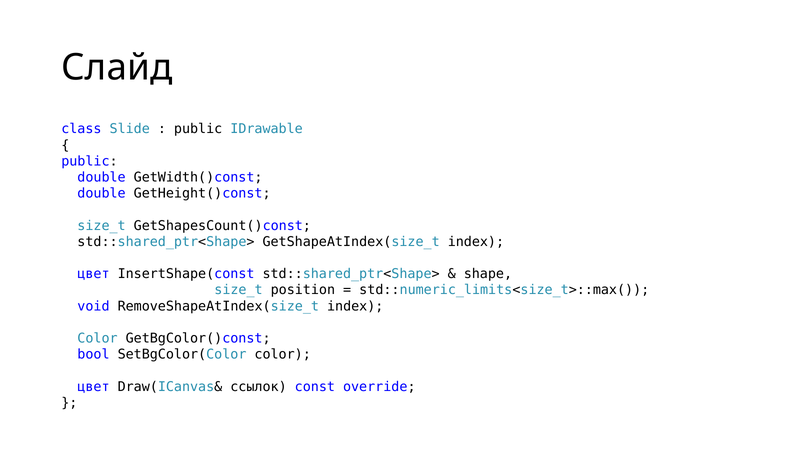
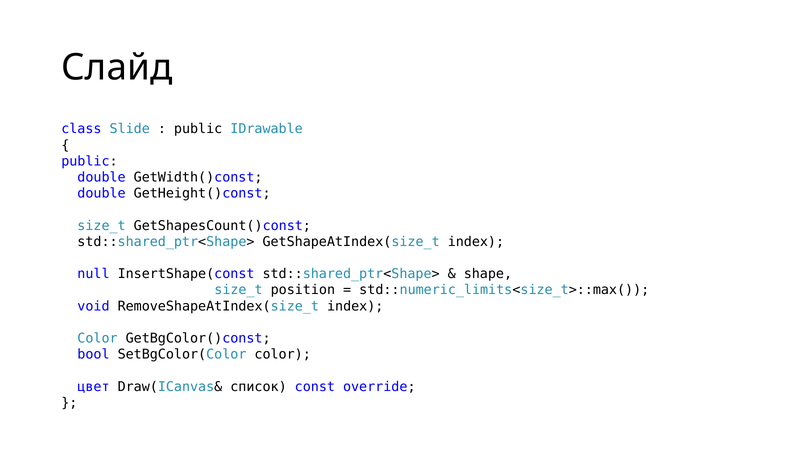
цвет at (93, 274): цвет -> null
ссылок: ссылок -> список
